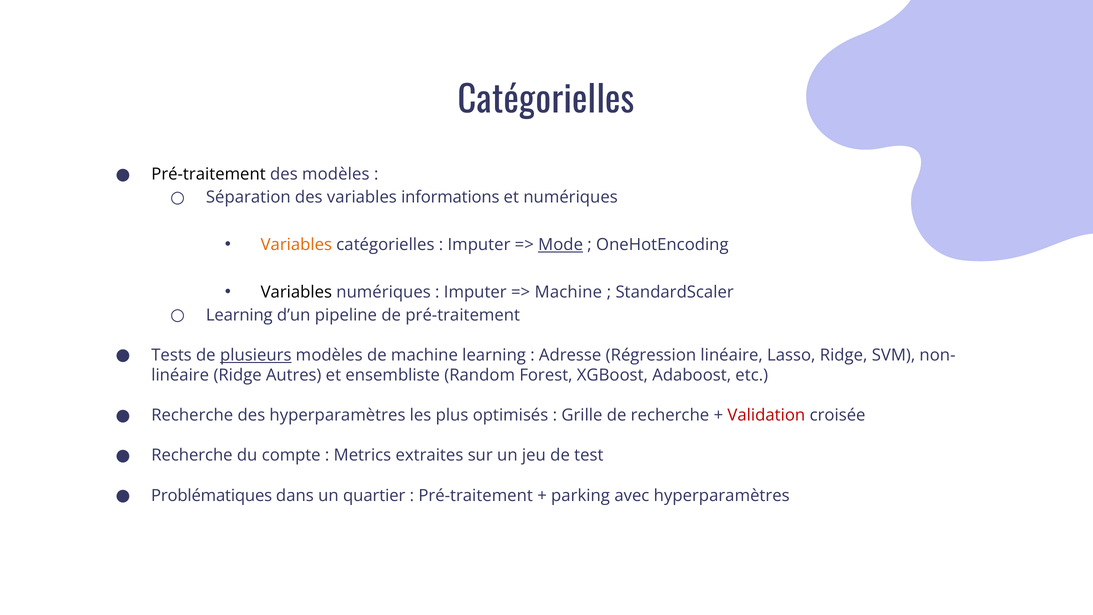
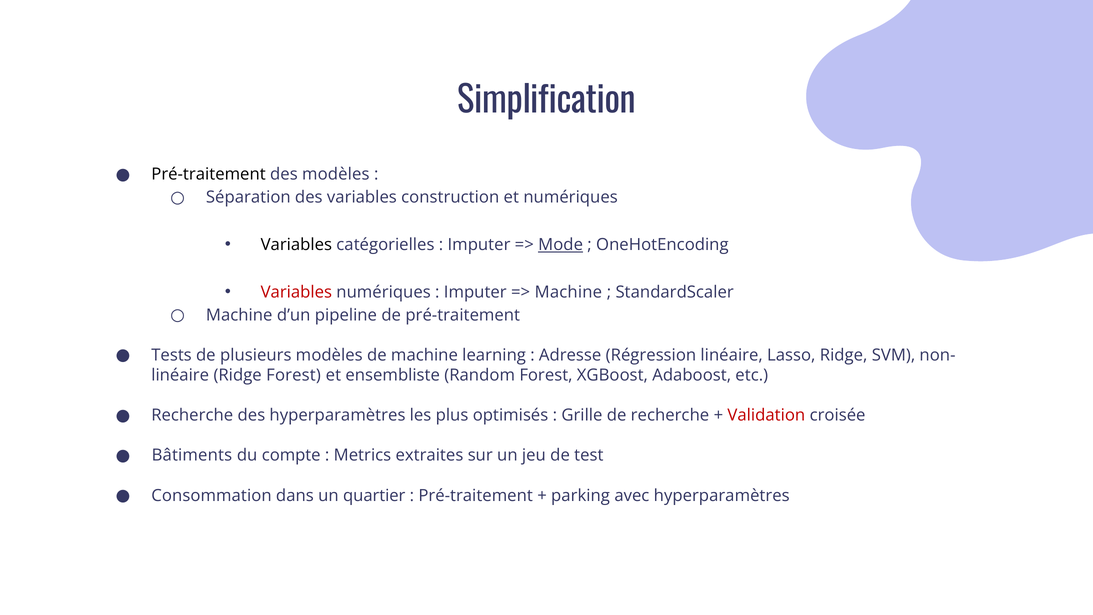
Catégorielles at (546, 101): Catégorielles -> Simplification
informations: informations -> construction
Variables at (296, 245) colour: orange -> black
Variables at (296, 292) colour: black -> red
Learning at (239, 315): Learning -> Machine
plusieurs underline: present -> none
Ridge Autres: Autres -> Forest
Recherche at (192, 455): Recherche -> Bâtiments
Problématiques: Problématiques -> Consommation
